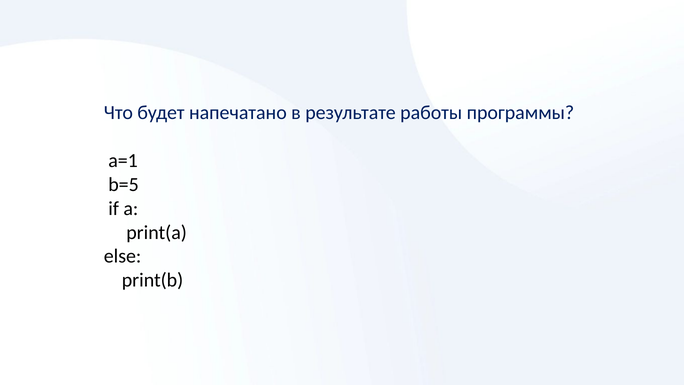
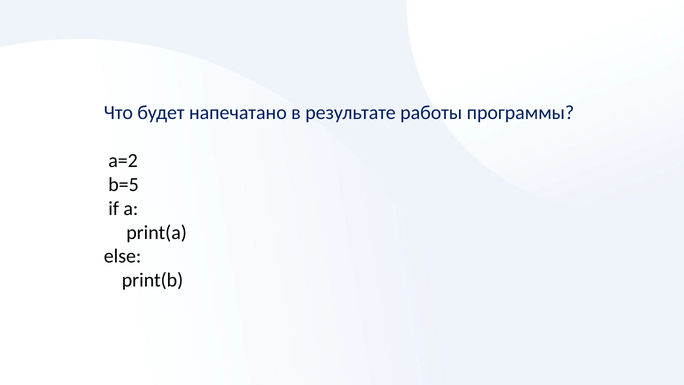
a=1: a=1 -> a=2
